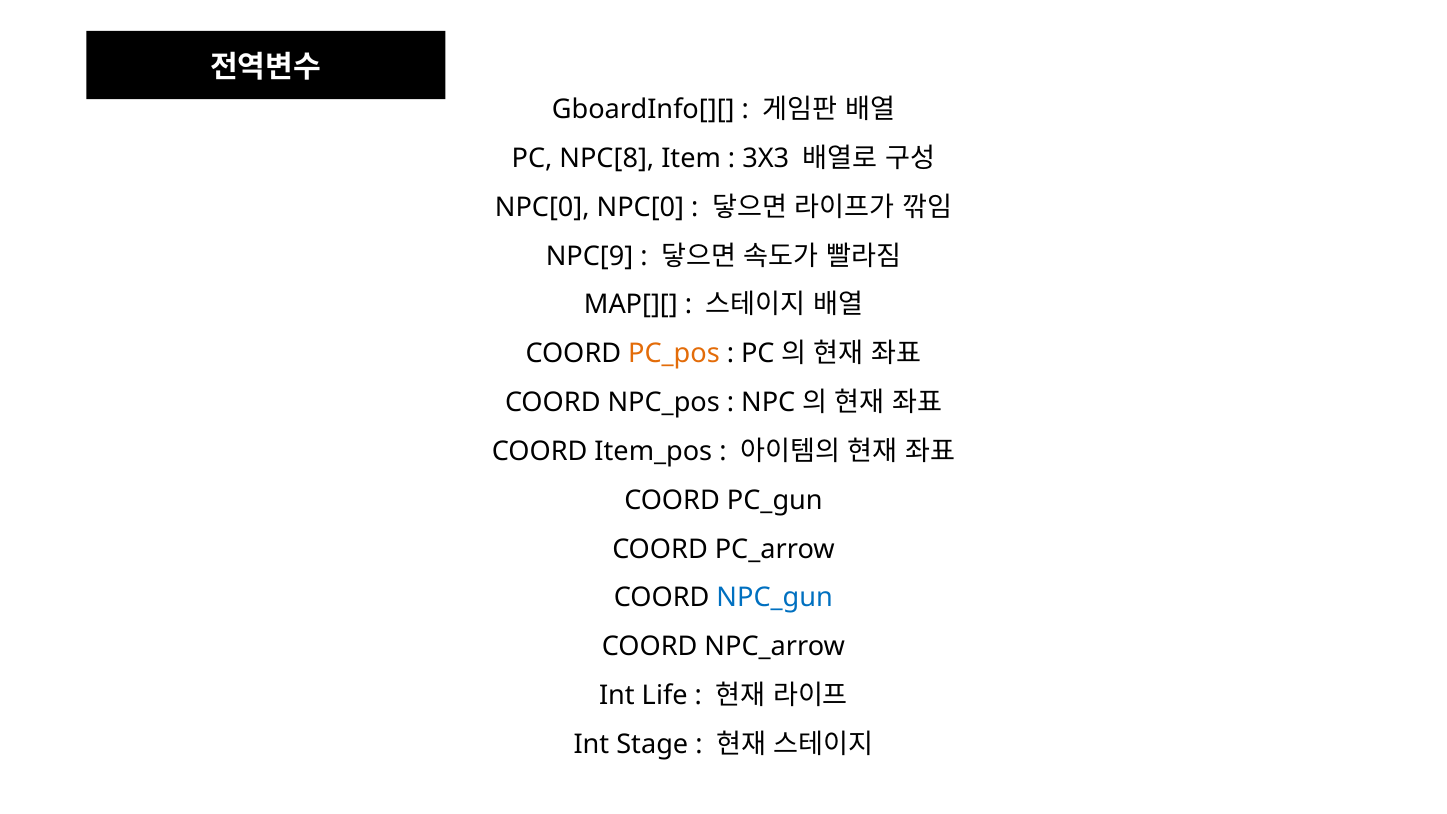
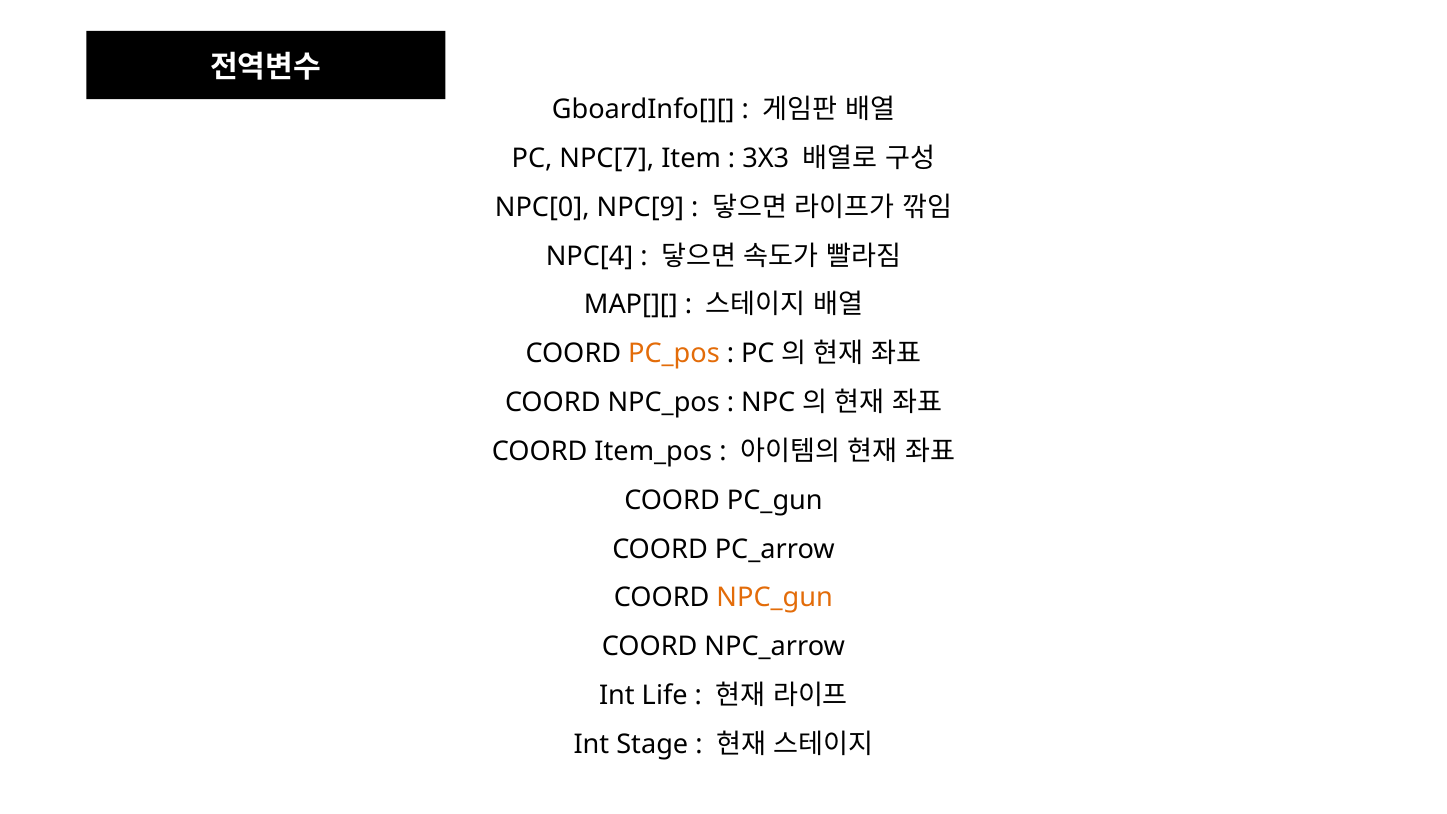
NPC[8: NPC[8 -> NPC[7
NPC[0 NPC[0: NPC[0 -> NPC[9
NPC[9: NPC[9 -> NPC[4
NPC_gun colour: blue -> orange
